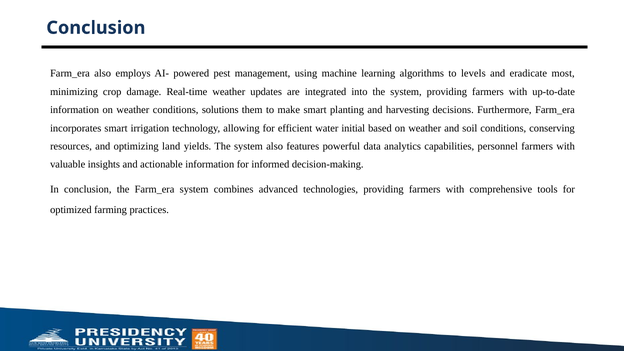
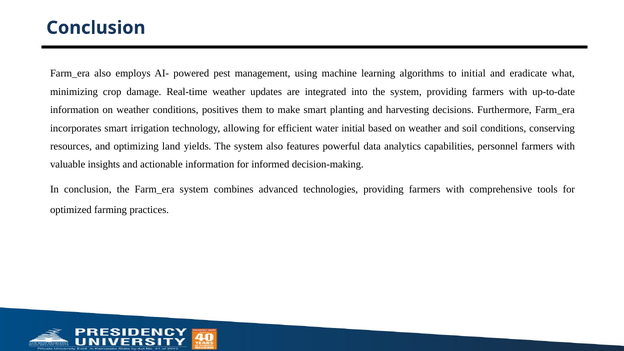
to levels: levels -> initial
most: most -> what
solutions: solutions -> positives
